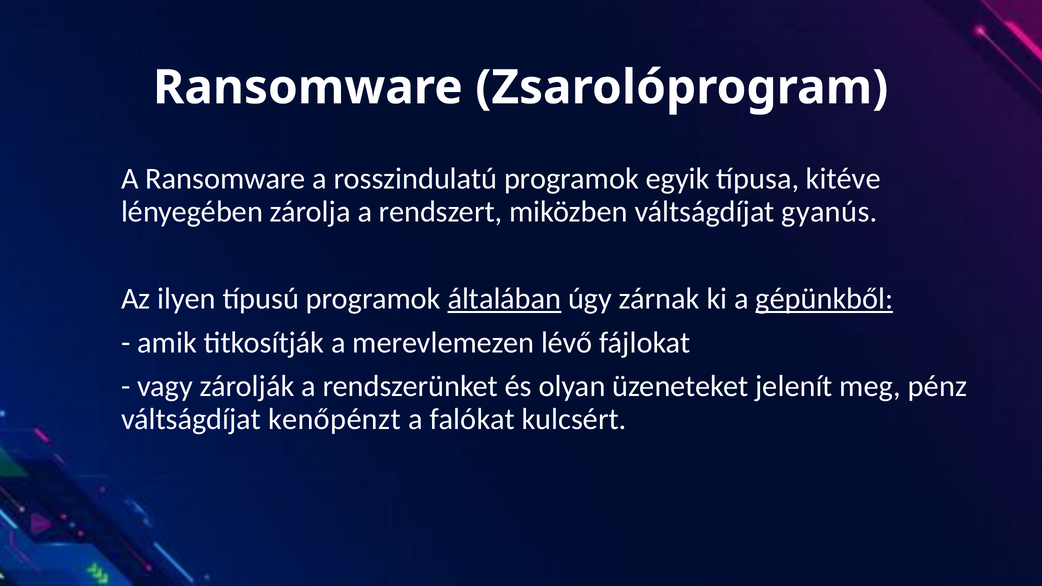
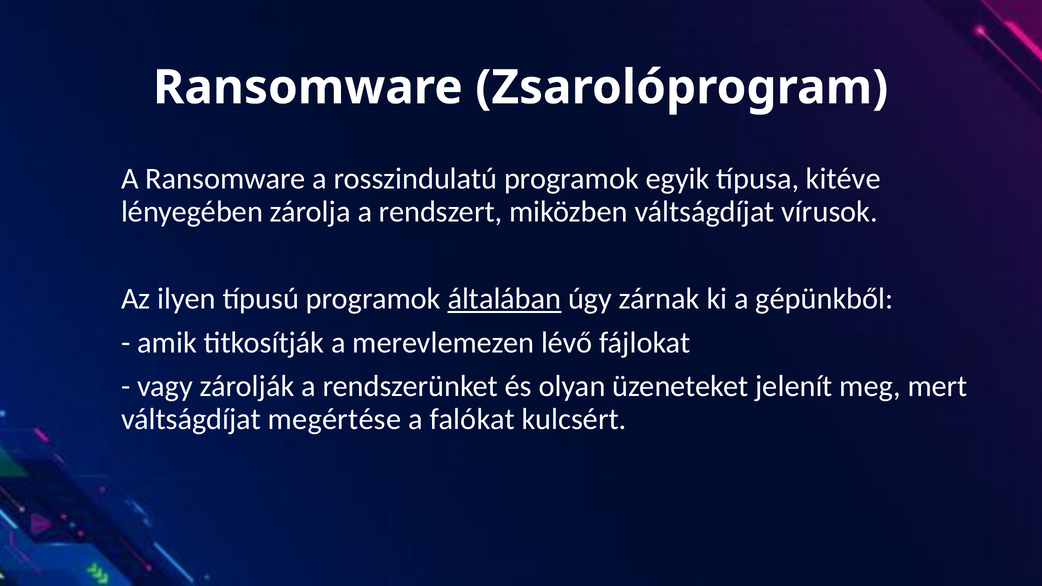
gyanús: gyanús -> vírusok
gépünkből underline: present -> none
pénz: pénz -> mert
kenőpénzt: kenőpénzt -> megértése
